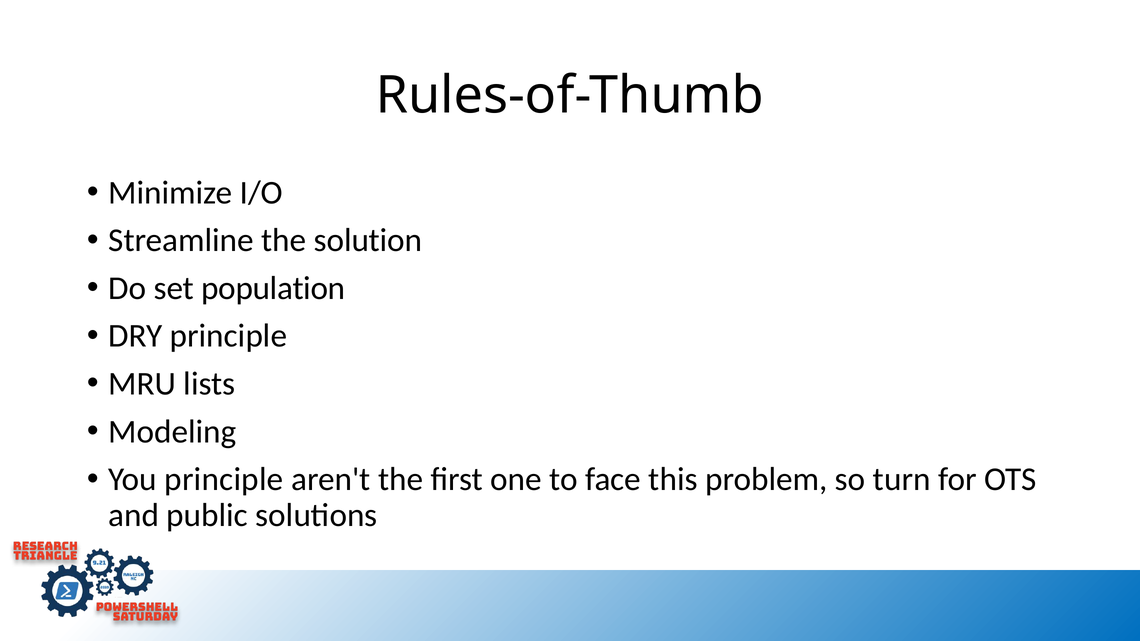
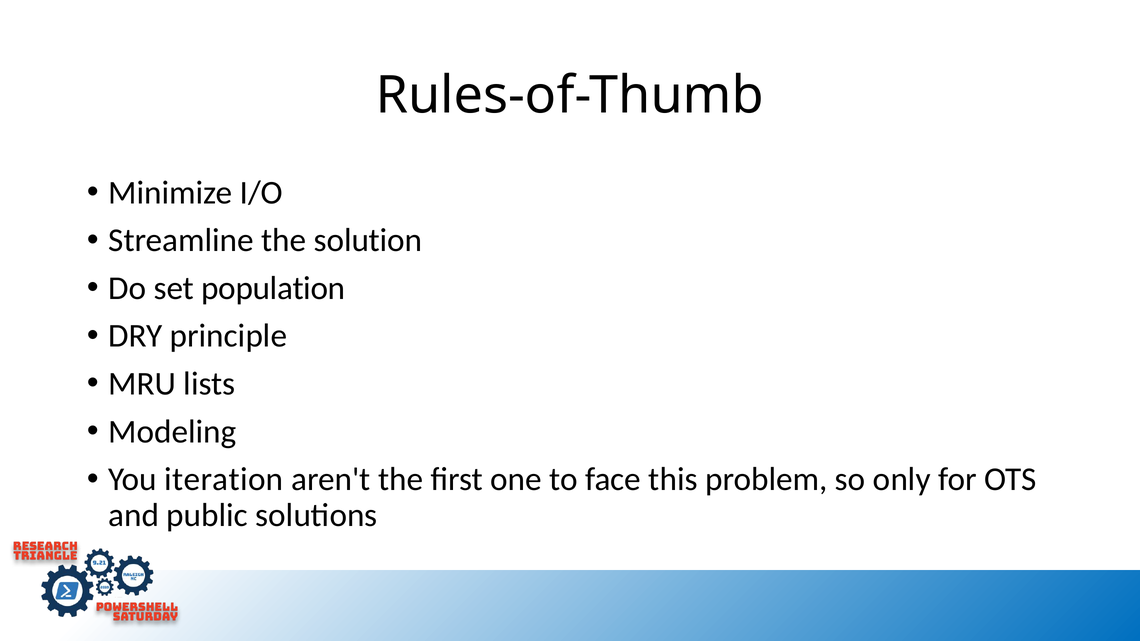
You principle: principle -> iteration
turn: turn -> only
